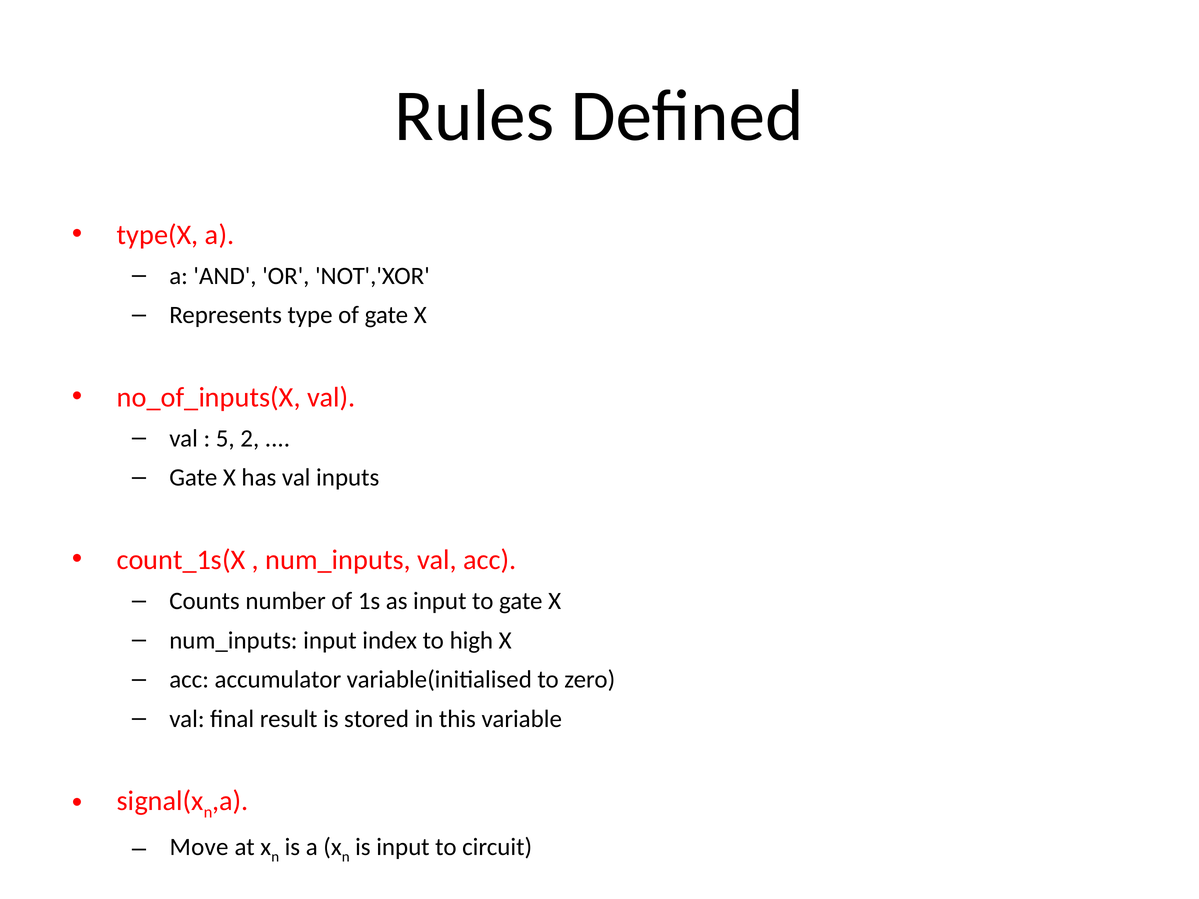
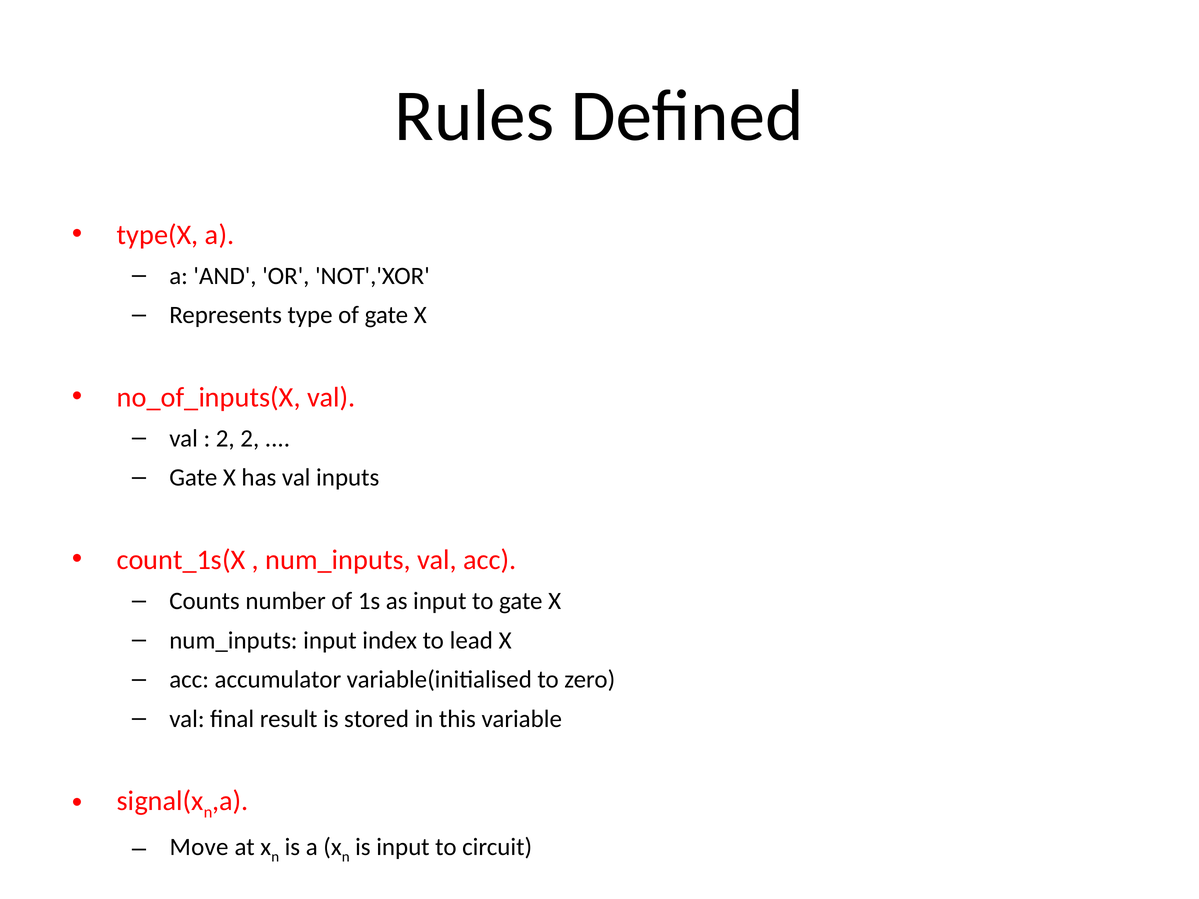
5 at (225, 439): 5 -> 2
high: high -> lead
